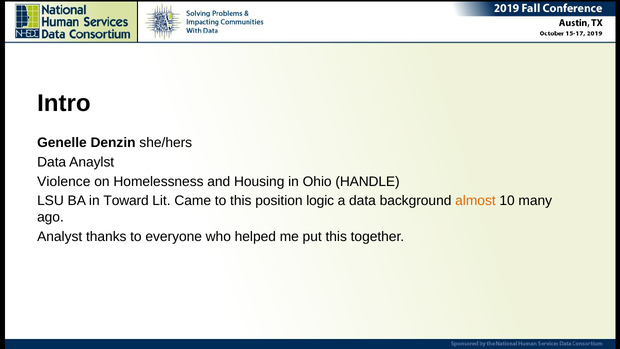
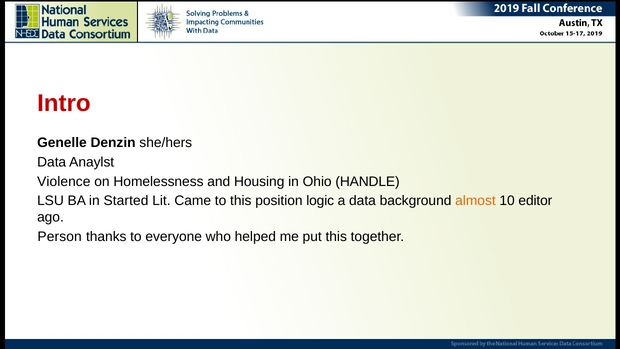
Intro colour: black -> red
Toward: Toward -> Started
many: many -> editor
Analyst: Analyst -> Person
